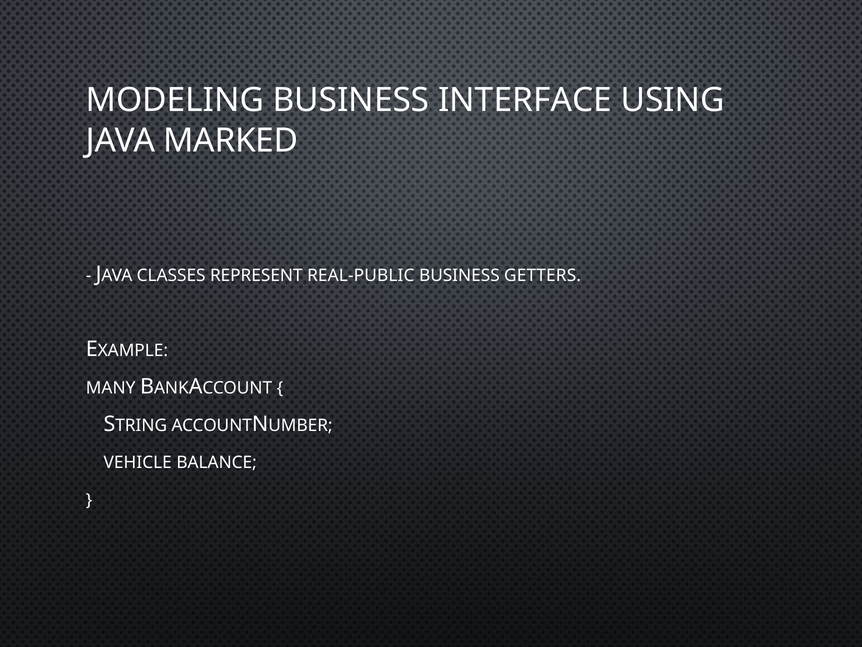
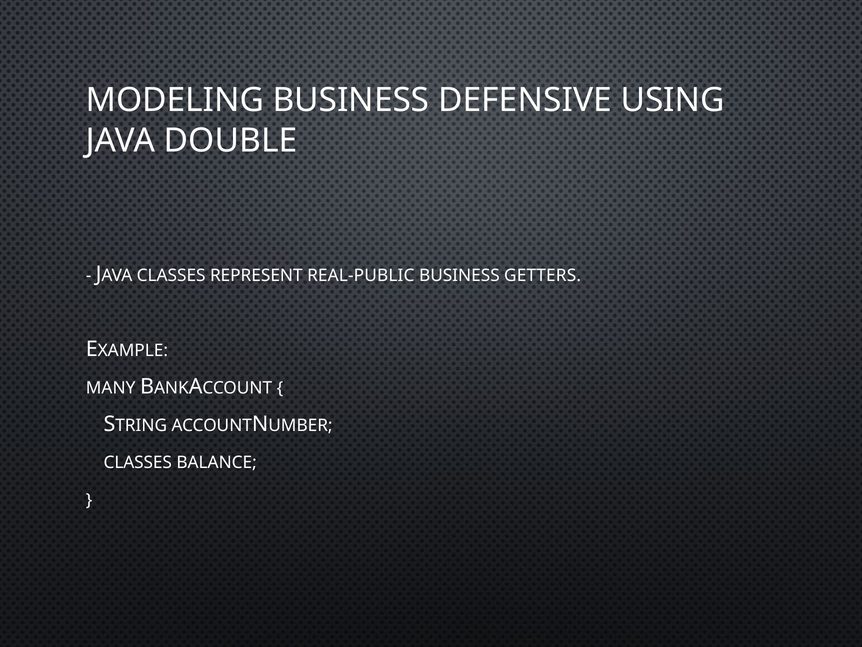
INTERFACE: INTERFACE -> DEFENSIVE
MARKED: MARKED -> DOUBLE
VEHICLE at (138, 462): VEHICLE -> CLASSES
